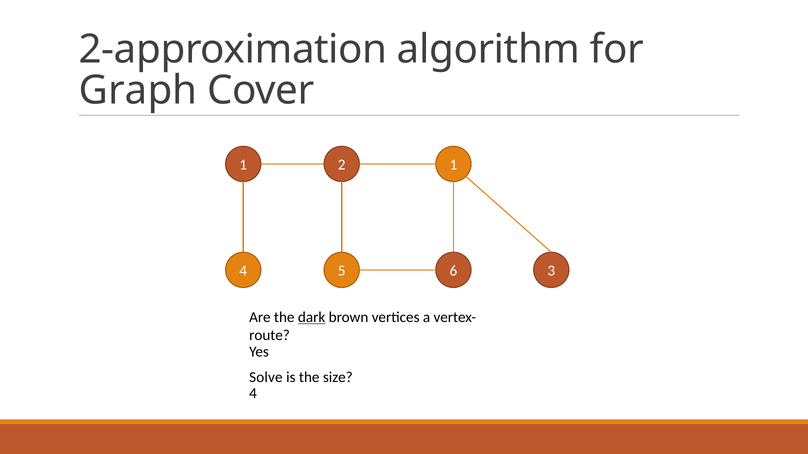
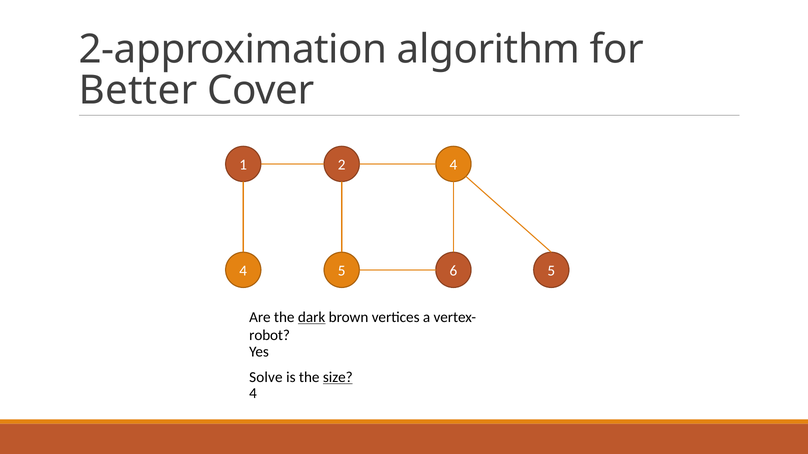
Graph: Graph -> Better
2 1: 1 -> 4
5 3: 3 -> 5
route: route -> robot
size underline: none -> present
